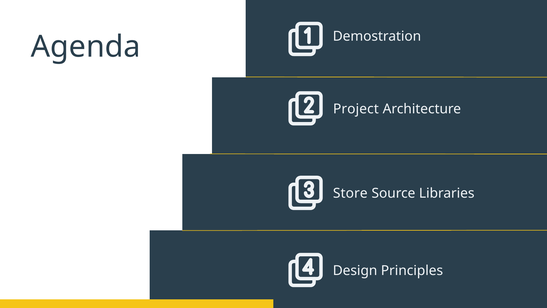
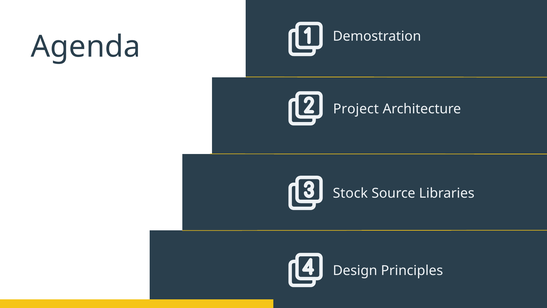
Store: Store -> Stock
